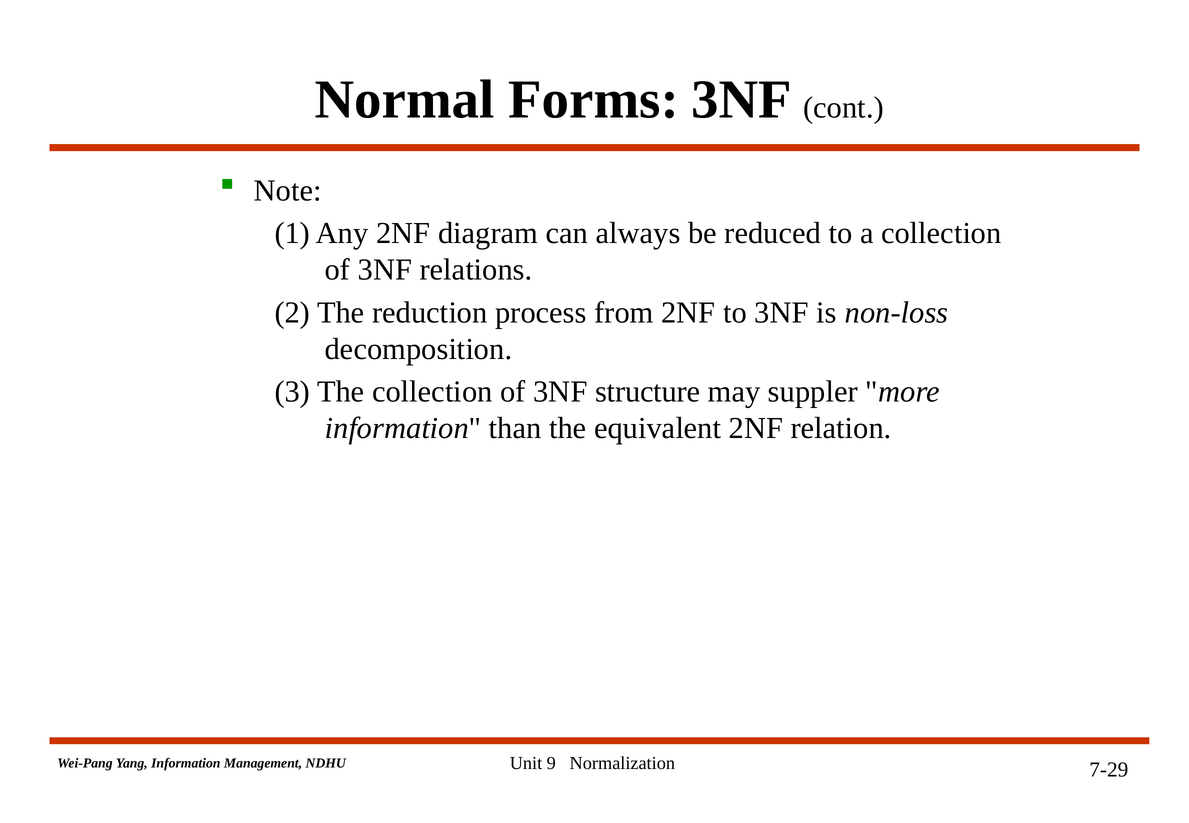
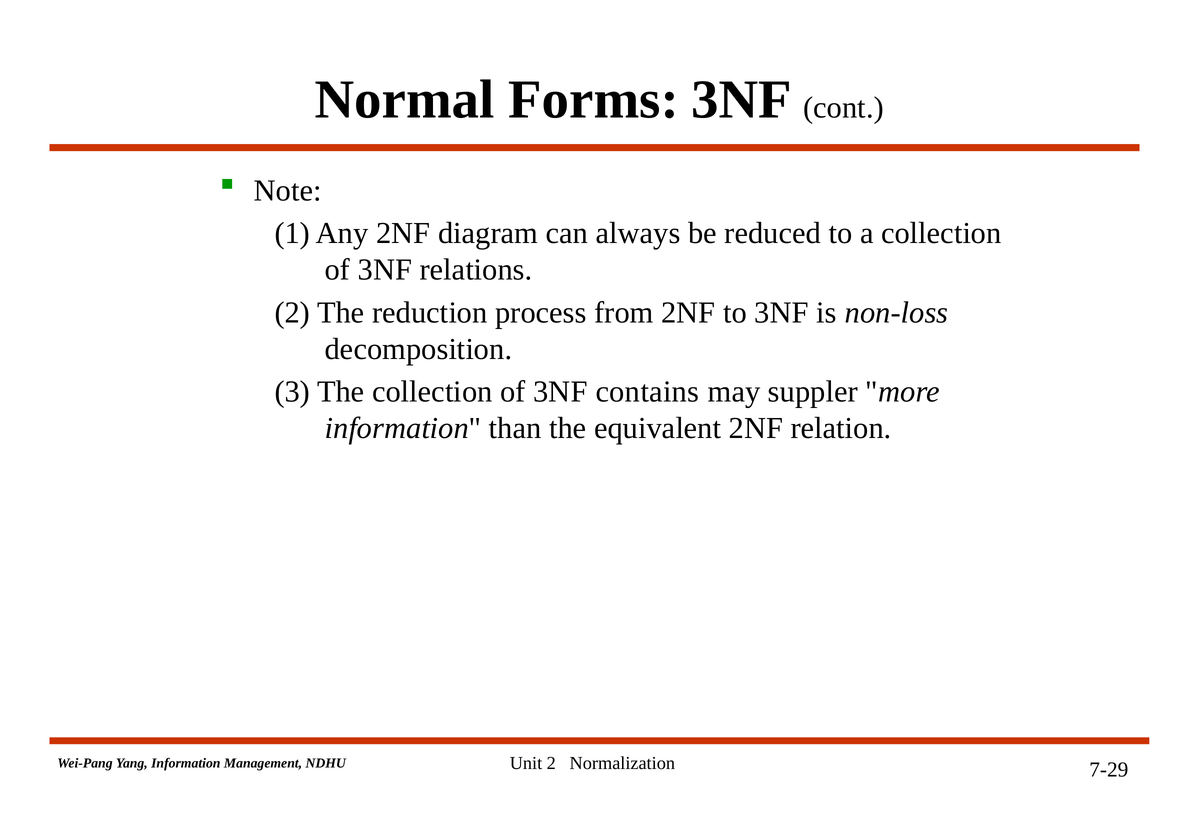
structure: structure -> contains
Unit 9: 9 -> 2
